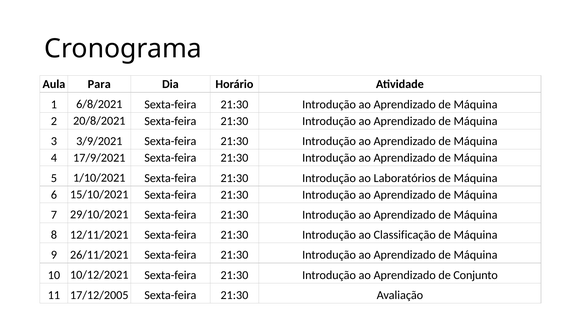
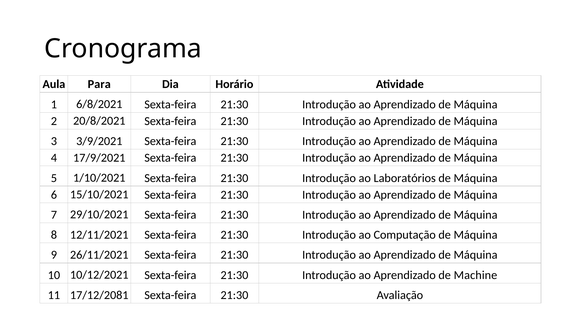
Classificação: Classificação -> Computação
Conjunto: Conjunto -> Machine
17/12/2005: 17/12/2005 -> 17/12/2081
